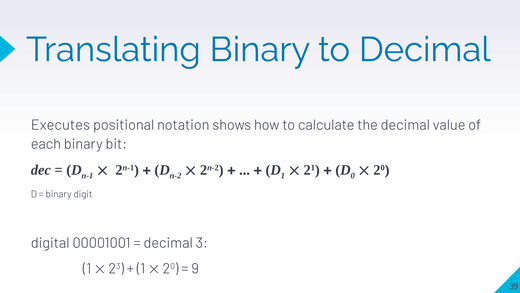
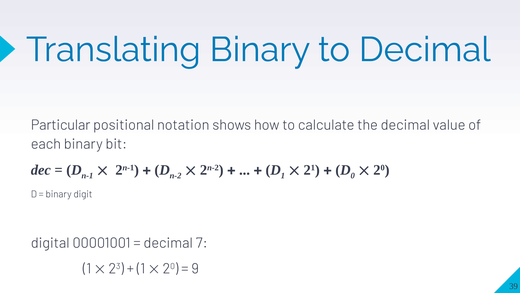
Executes: Executes -> Particular
3: 3 -> 7
